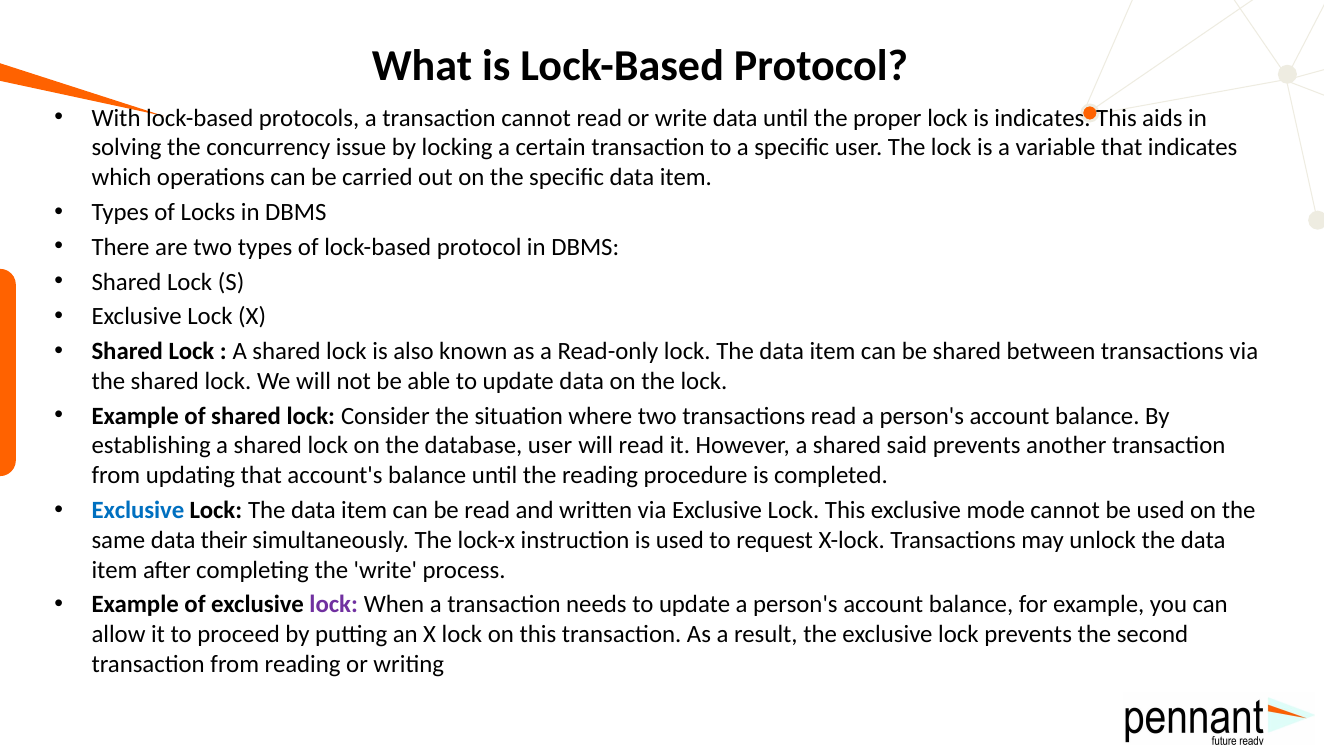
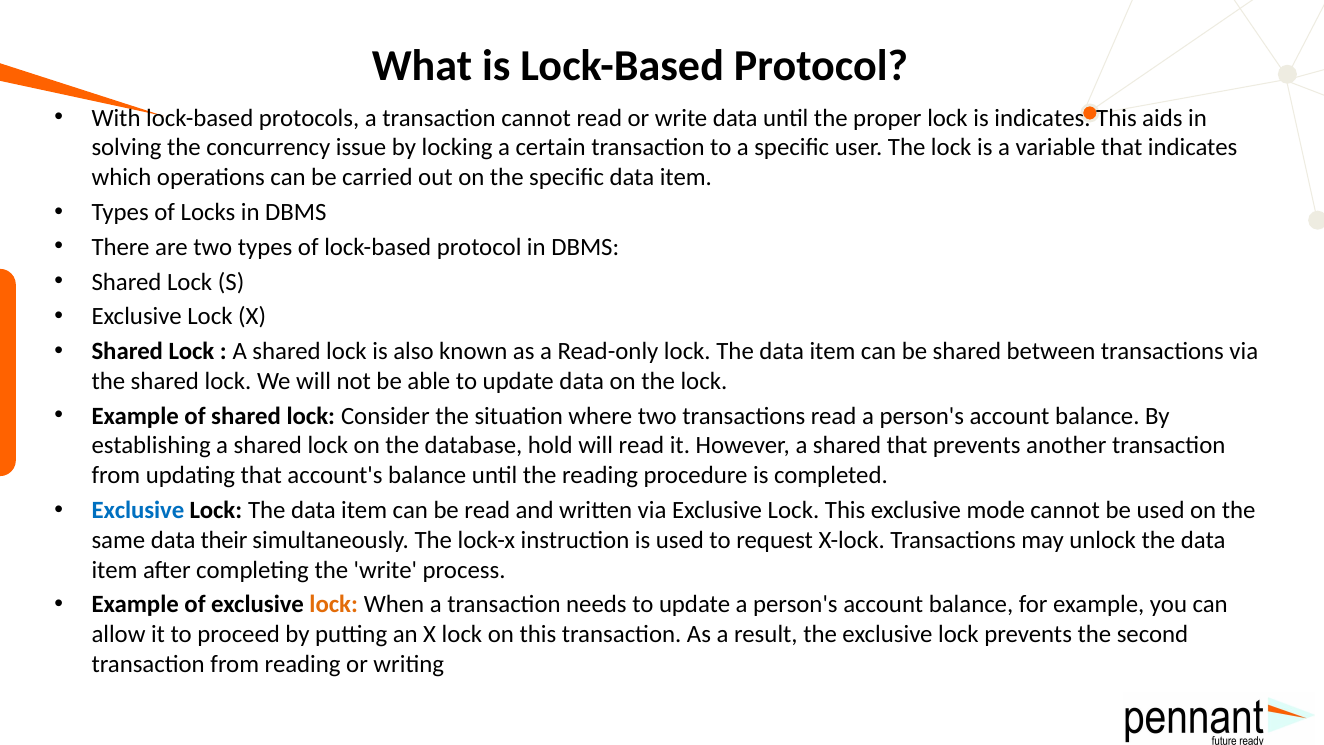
database user: user -> hold
shared said: said -> that
lock at (334, 604) colour: purple -> orange
